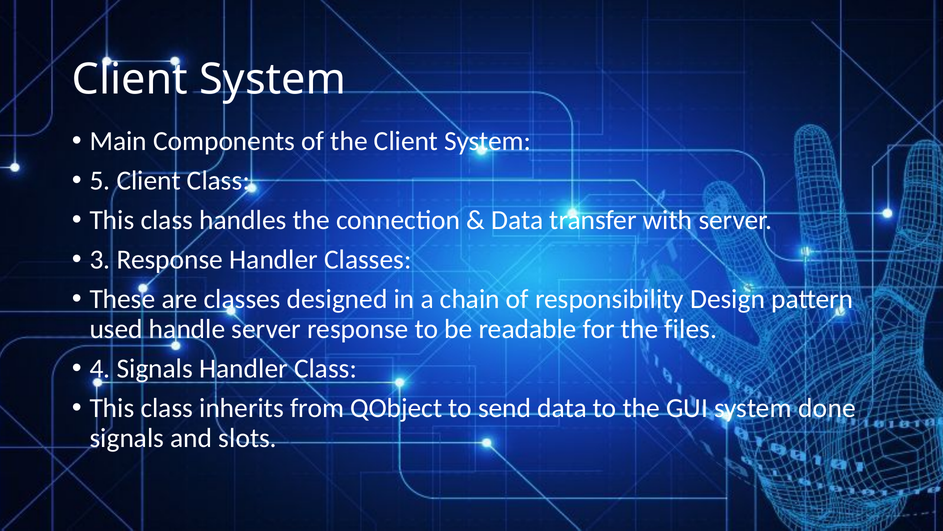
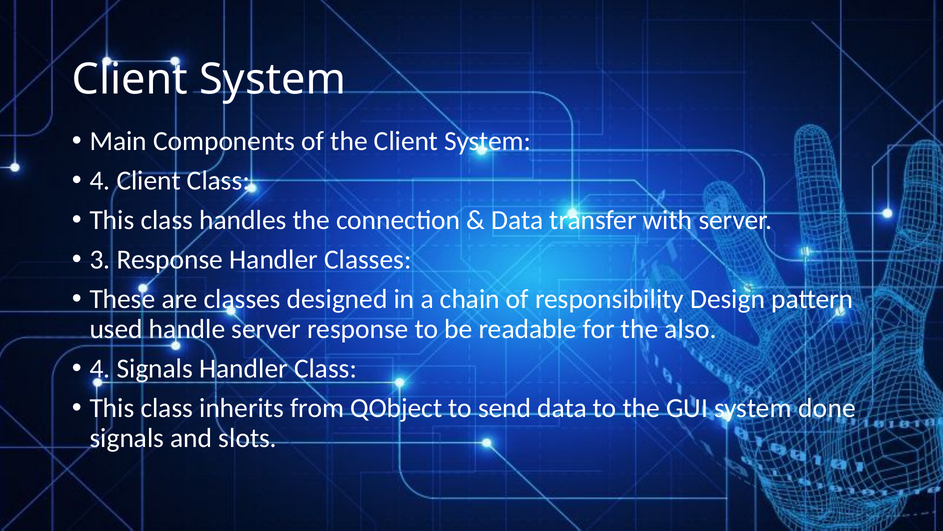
5 at (100, 180): 5 -> 4
files: files -> also
